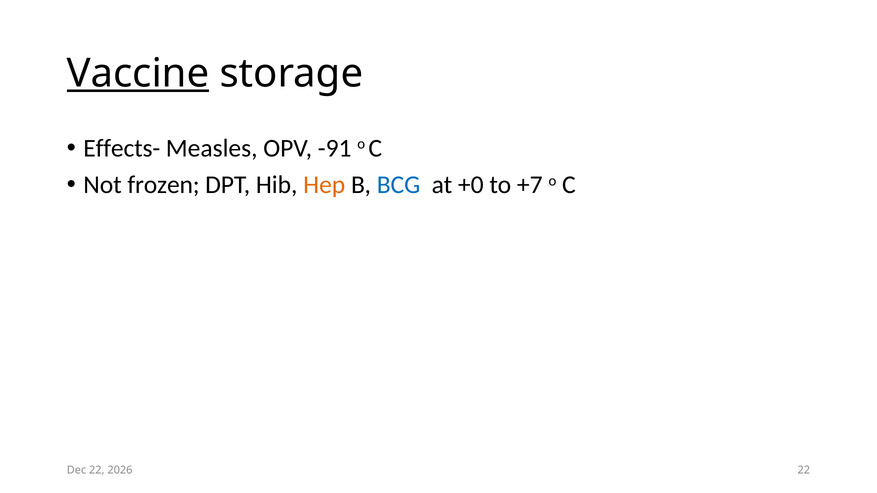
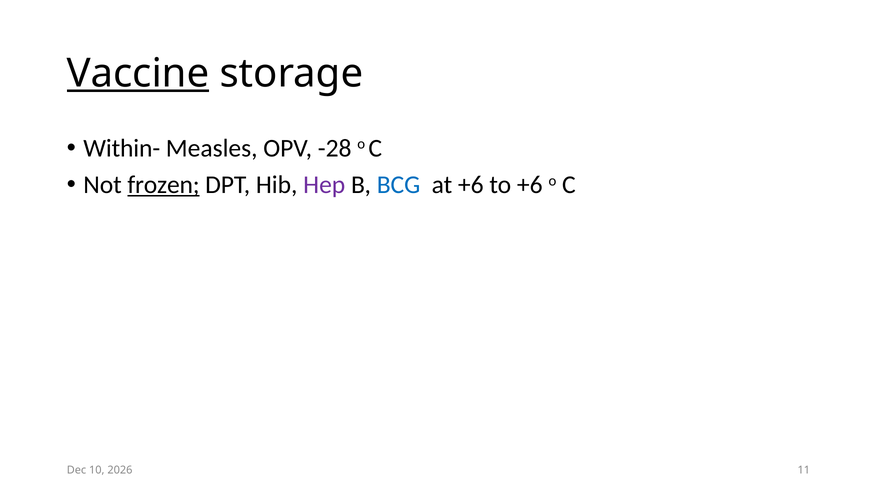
Effects-: Effects- -> Within-
-91: -91 -> -28
frozen underline: none -> present
Hep colour: orange -> purple
at +0: +0 -> +6
to +7: +7 -> +6
22 at (97, 470): 22 -> 10
22 at (804, 470): 22 -> 11
